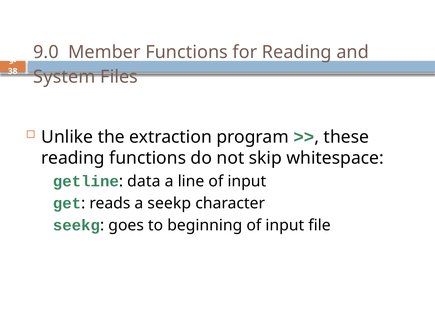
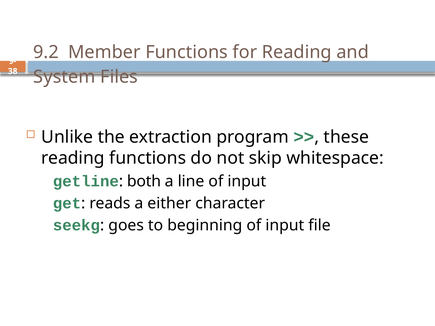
9.0: 9.0 -> 9.2
data: data -> both
seekp: seekp -> either
